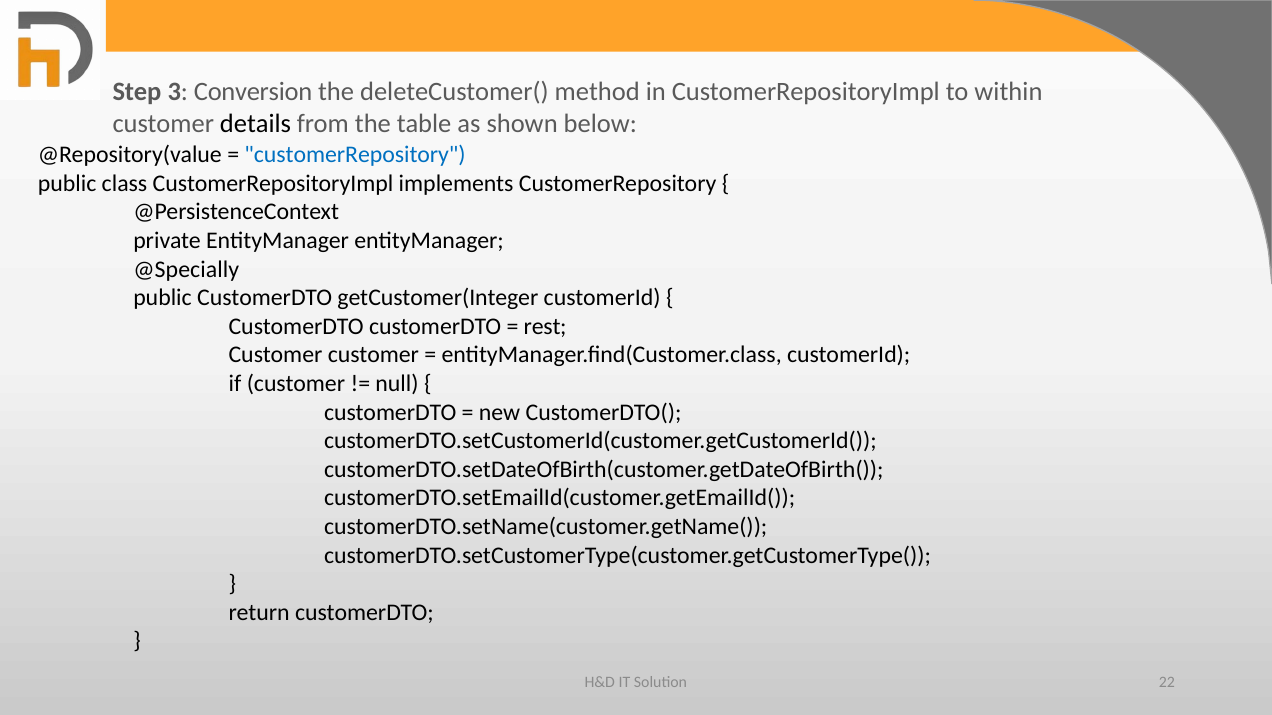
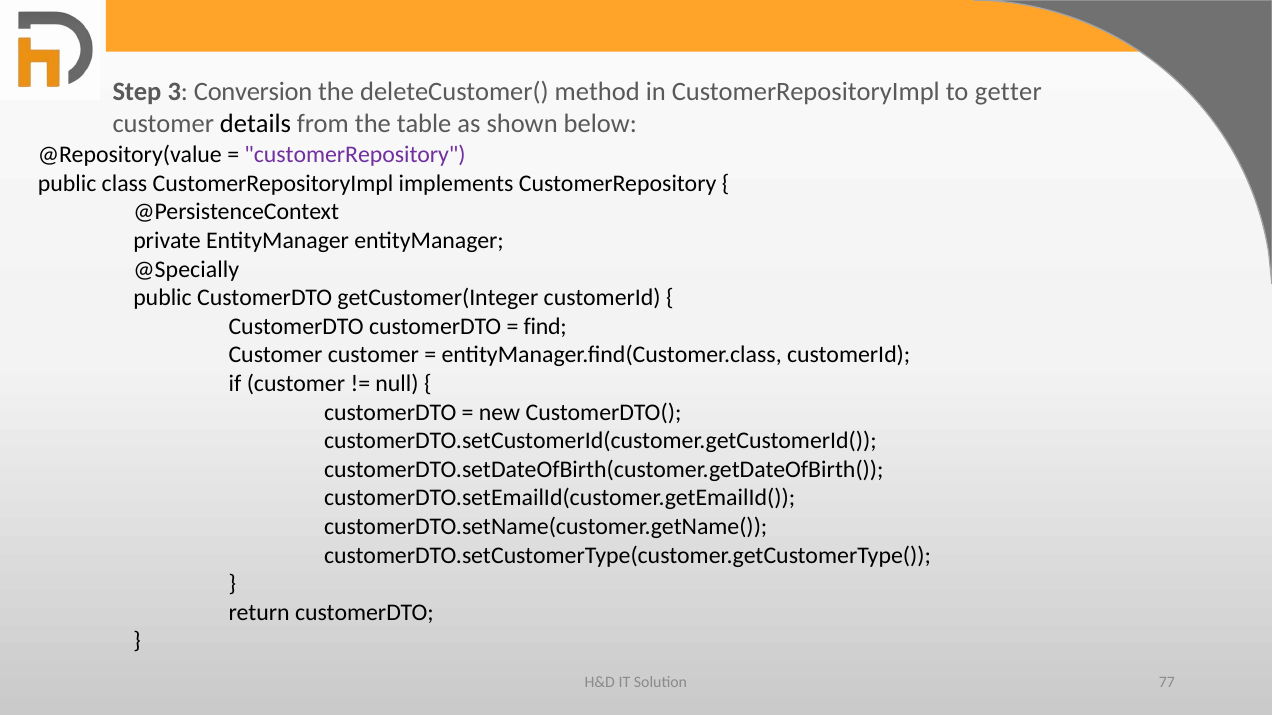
within: within -> getter
customerRepository at (355, 155) colour: blue -> purple
rest: rest -> find
22: 22 -> 77
